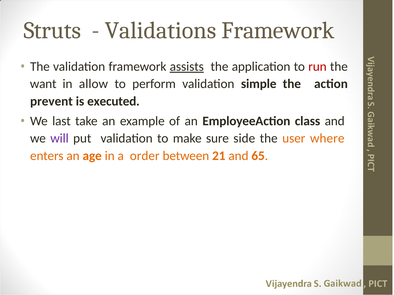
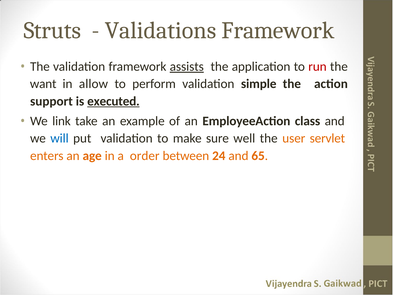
prevent: prevent -> support
executed underline: none -> present
last: last -> link
will colour: purple -> blue
side: side -> well
where: where -> servlet
21: 21 -> 24
